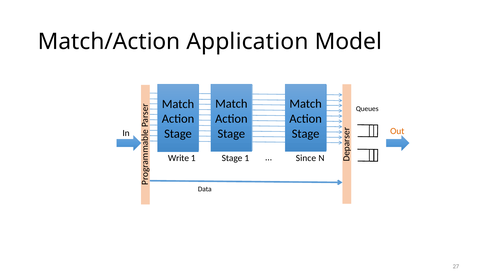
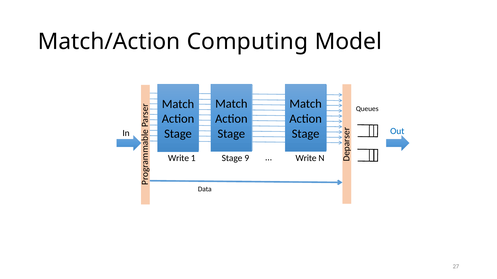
Application: Application -> Computing
Out colour: orange -> blue
Stage 1: 1 -> 9
Since at (306, 158): Since -> Write
